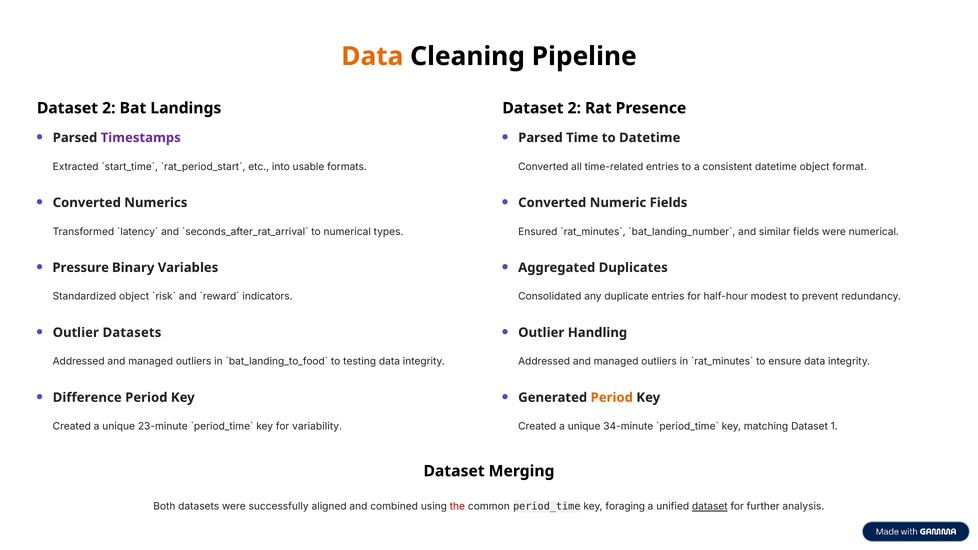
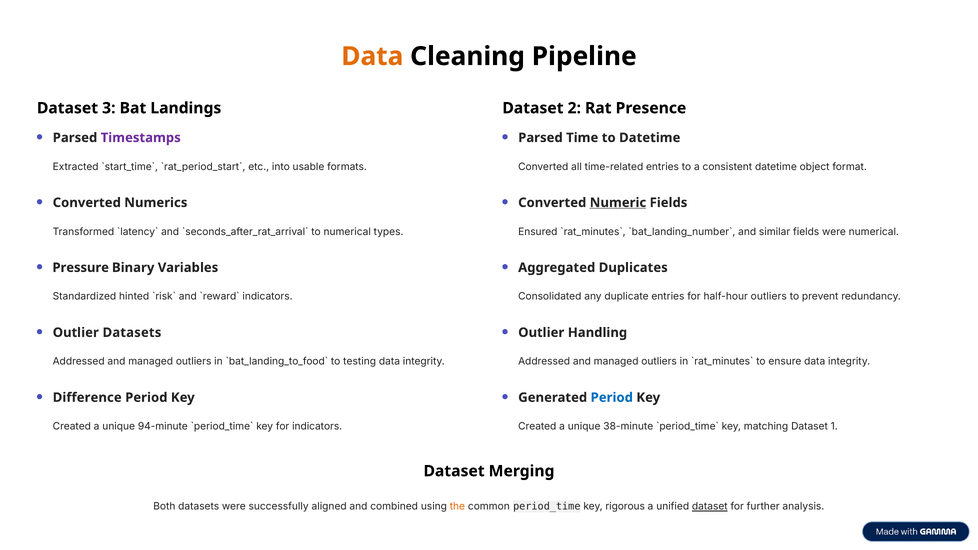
2 at (109, 108): 2 -> 3
Numeric underline: none -> present
Standardized object: object -> hinted
half-hour modest: modest -> outliers
Period at (612, 398) colour: orange -> blue
23-minute: 23-minute -> 94-minute
for variability: variability -> indicators
34-minute: 34-minute -> 38-minute
the colour: red -> orange
foraging: foraging -> rigorous
